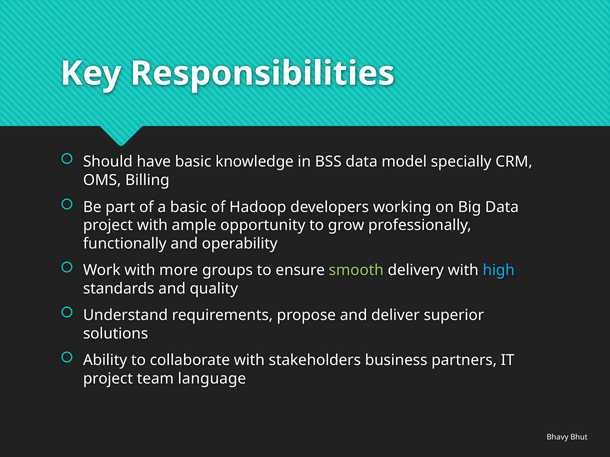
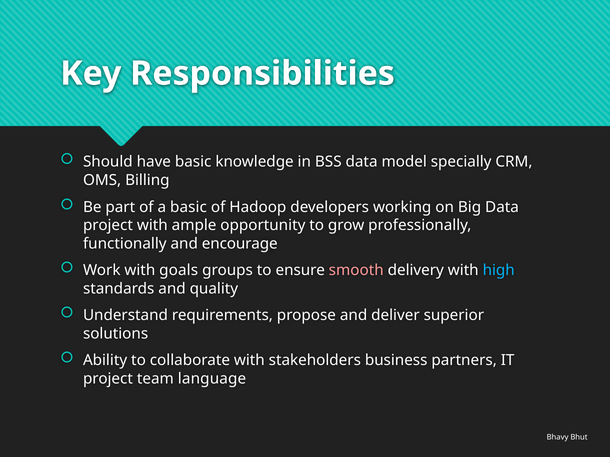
operability: operability -> encourage
more: more -> goals
smooth colour: light green -> pink
